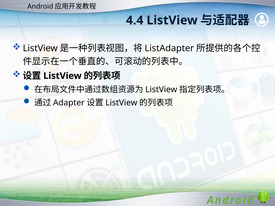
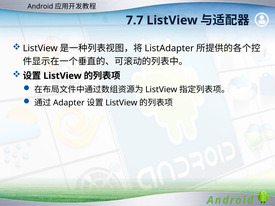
4.4: 4.4 -> 7.7
